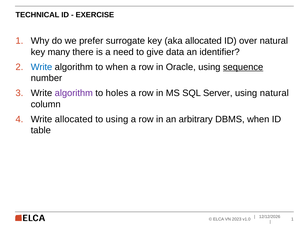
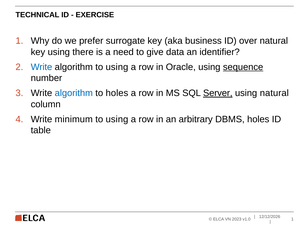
aka allocated: allocated -> business
key many: many -> using
algorithm to when: when -> using
algorithm at (74, 93) colour: purple -> blue
Server underline: none -> present
Write allocated: allocated -> minimum
DBMS when: when -> holes
